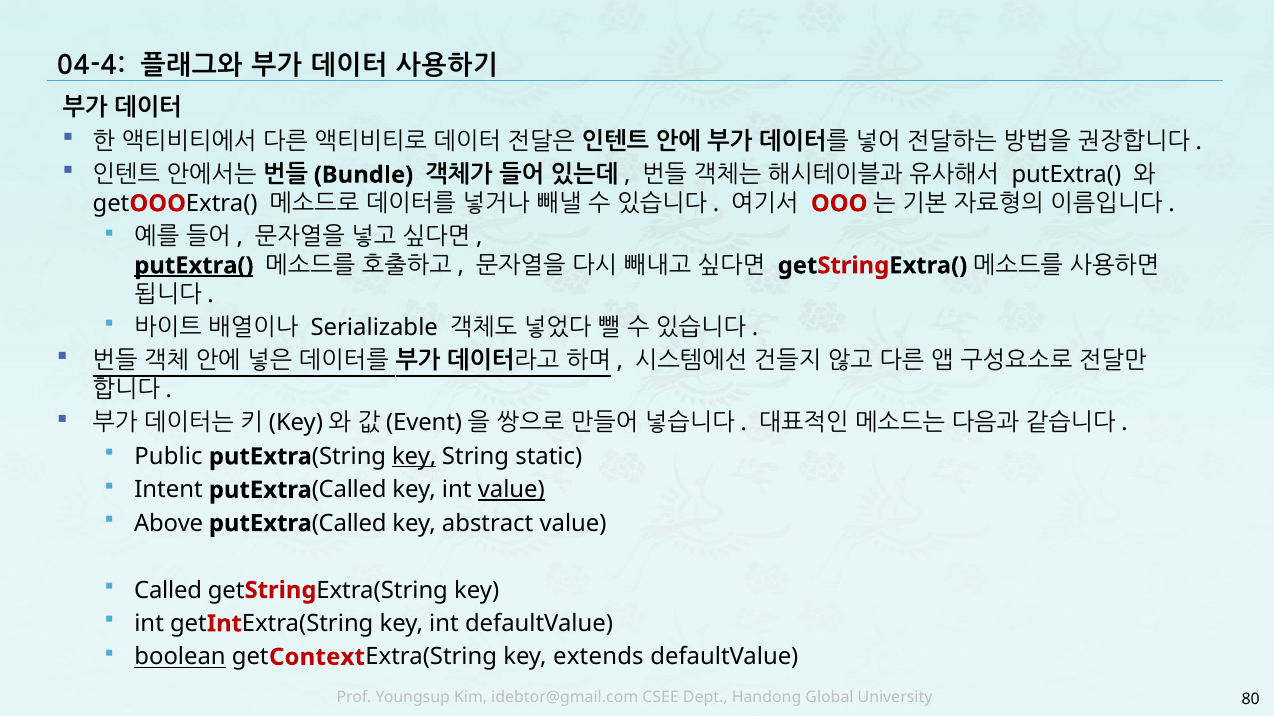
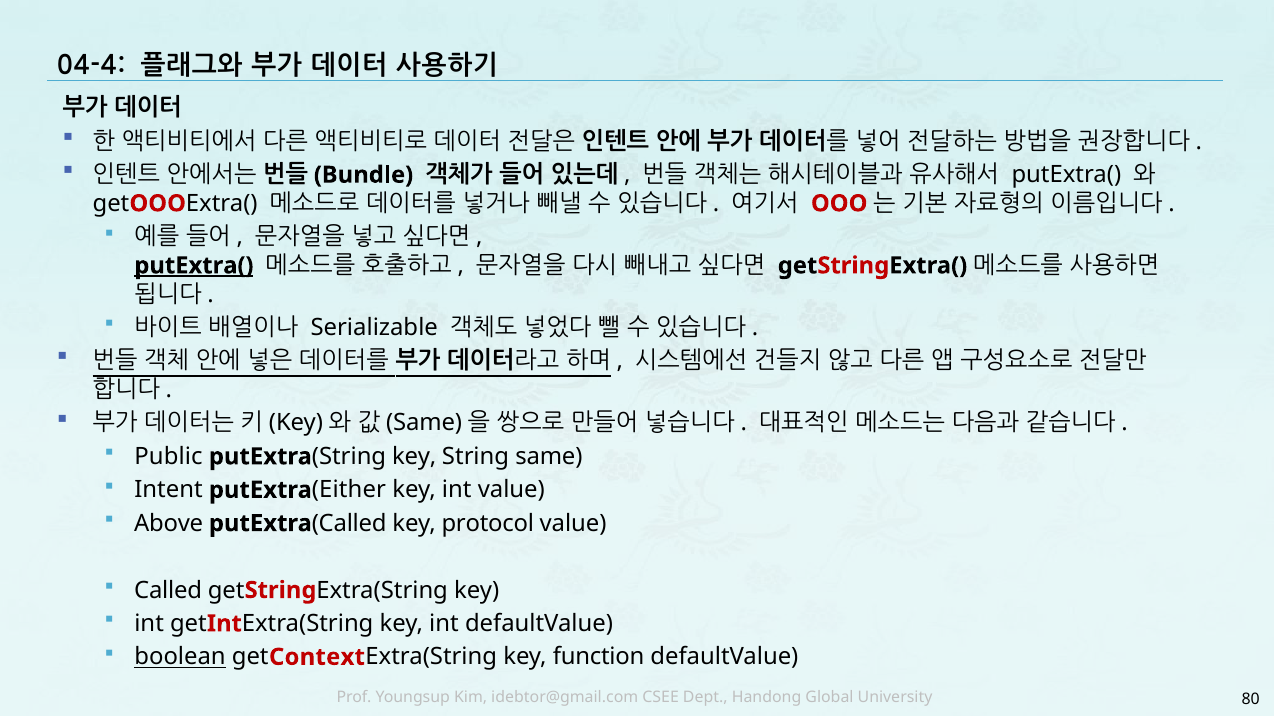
Event at (424, 423): Event -> Same
key at (414, 457) underline: present -> none
String static: static -> same
Called at (349, 490): Called -> Either
value at (511, 490) underline: present -> none
abstract: abstract -> protocol
extends: extends -> function
